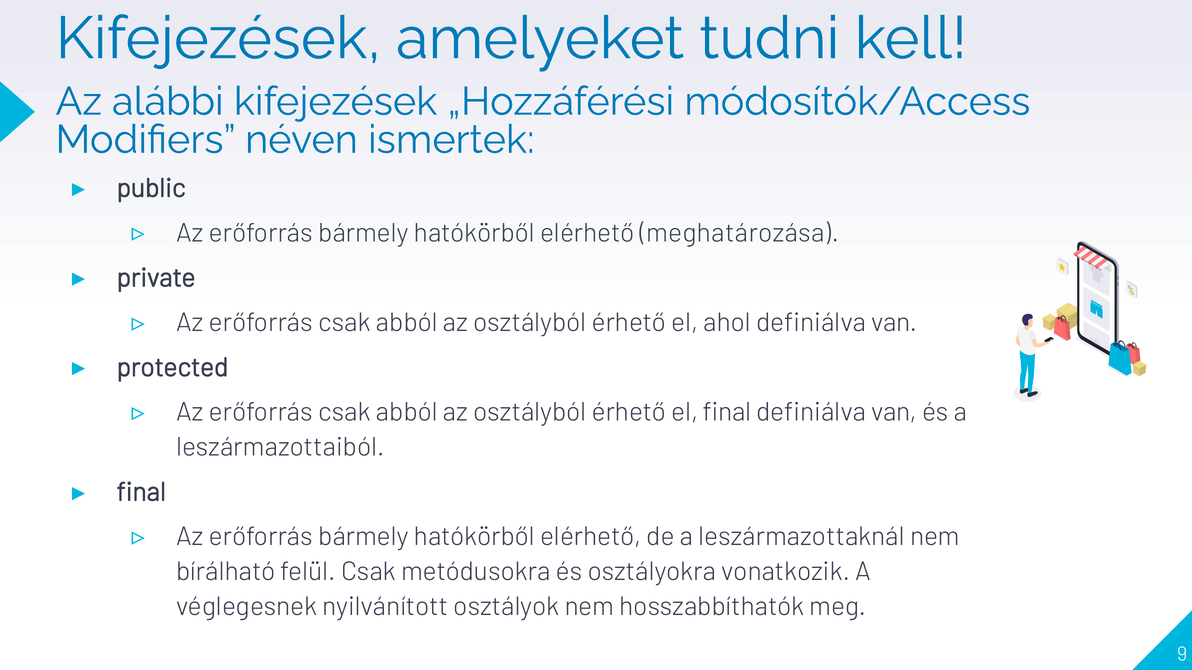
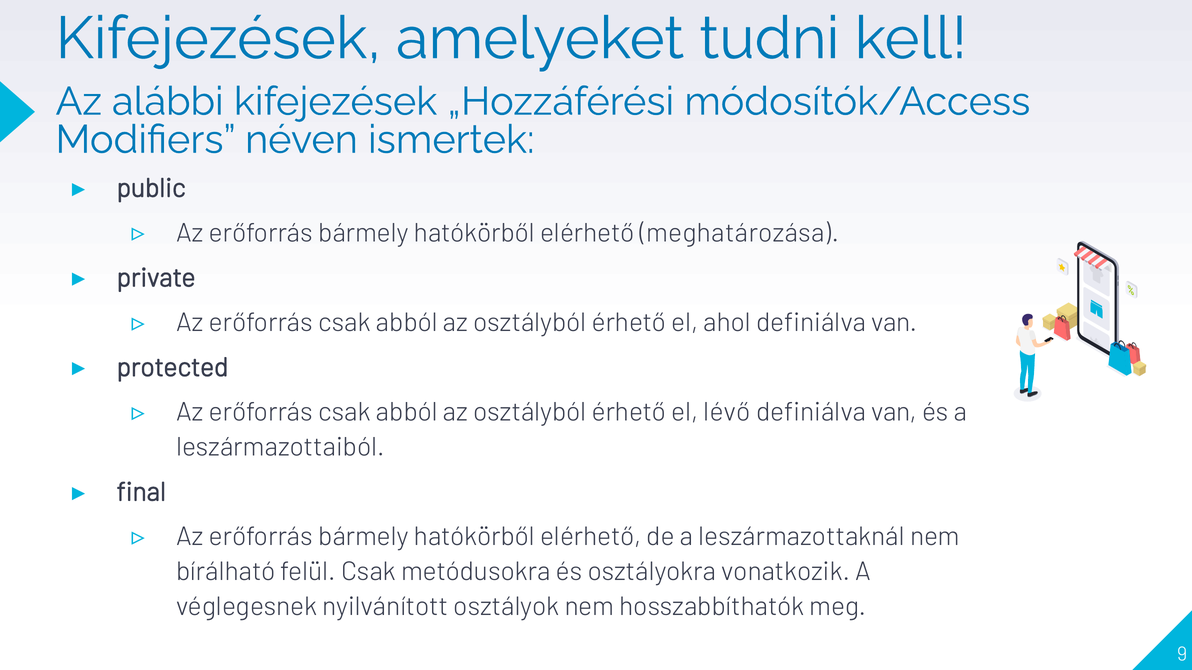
el final: final -> lévő
